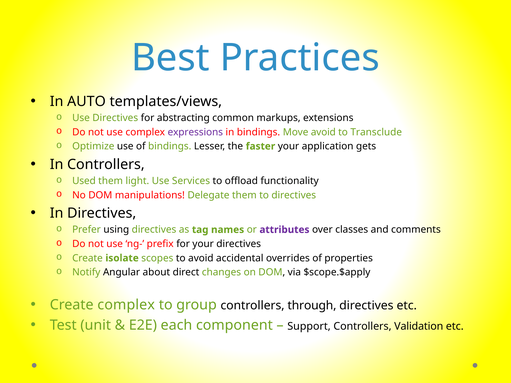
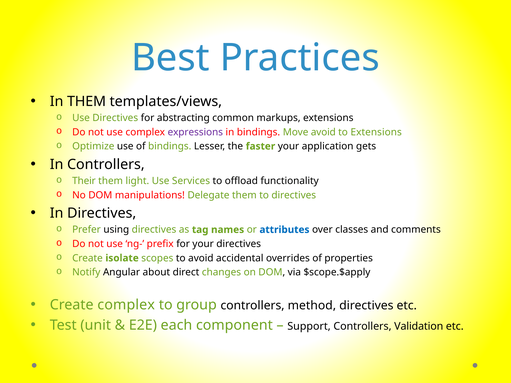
In AUTO: AUTO -> THEM
to Transclude: Transclude -> Extensions
Used: Used -> Their
attributes colour: purple -> blue
through: through -> method
